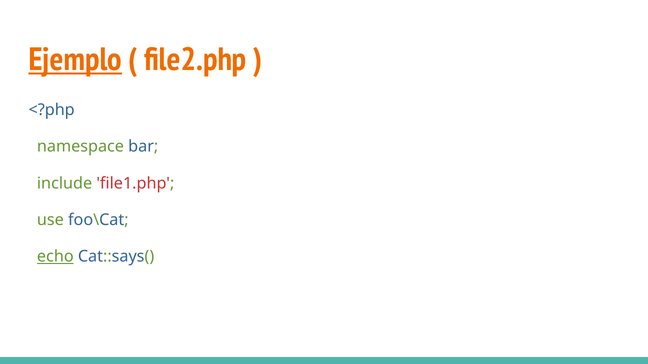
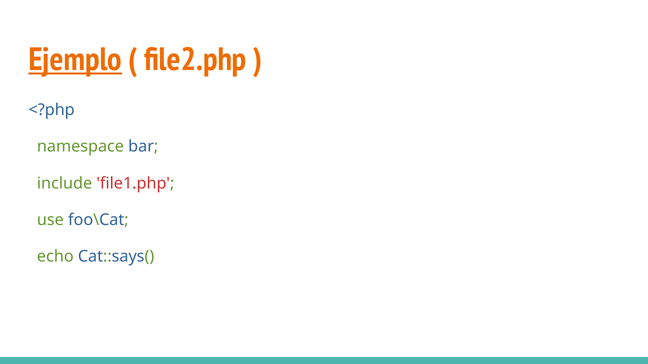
echo underline: present -> none
